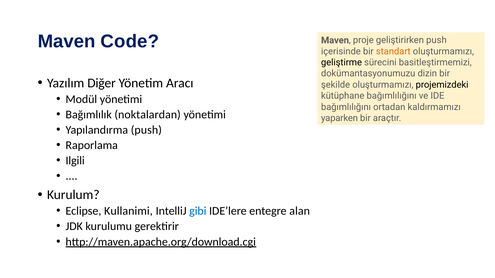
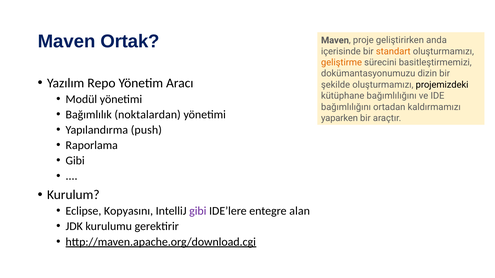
Code: Code -> Ortak
geliştirirken push: push -> anda
geliştirme colour: black -> orange
Diğer: Diğer -> Repo
Ilgili at (75, 161): Ilgili -> Gibi
Kullanimi: Kullanimi -> Kopyasını
gibi at (198, 211) colour: blue -> purple
